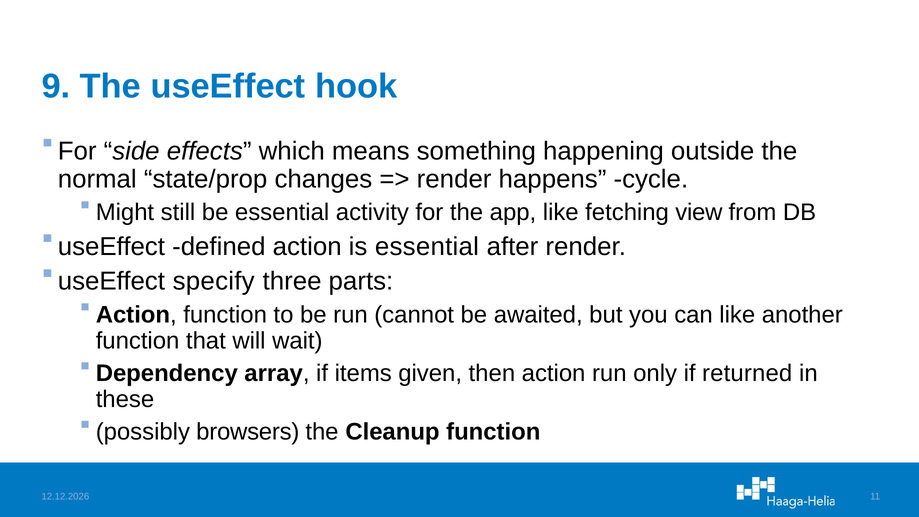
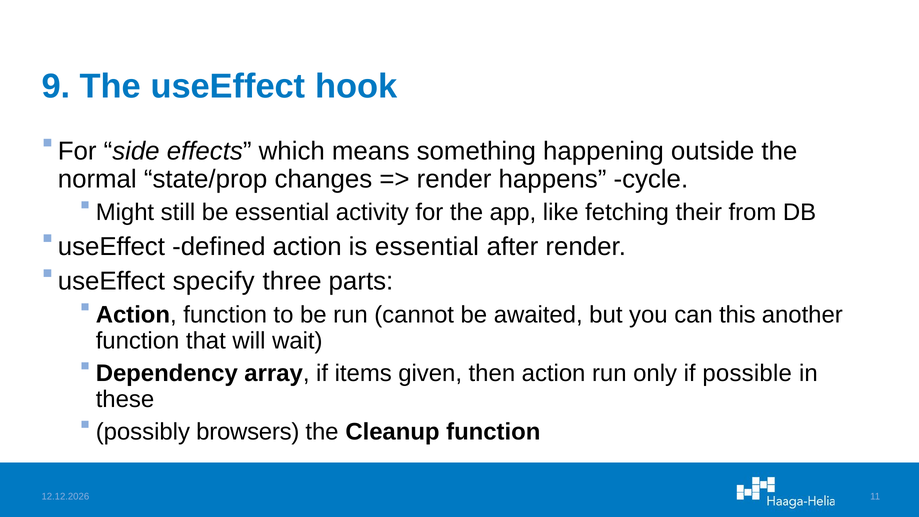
view: view -> their
can like: like -> this
returned: returned -> possible
